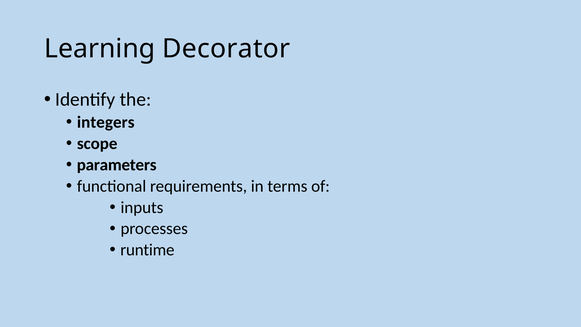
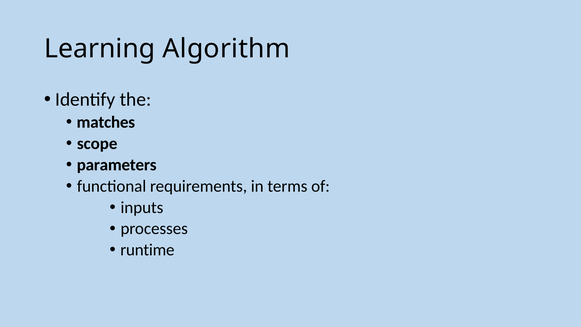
Decorator: Decorator -> Algorithm
integers: integers -> matches
